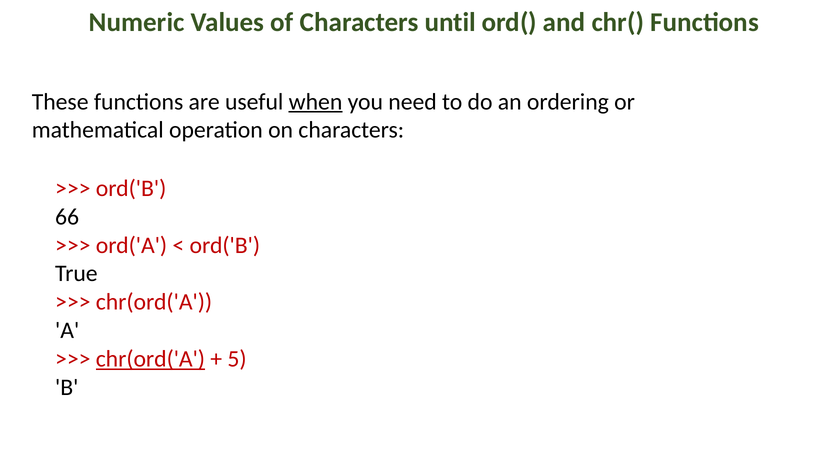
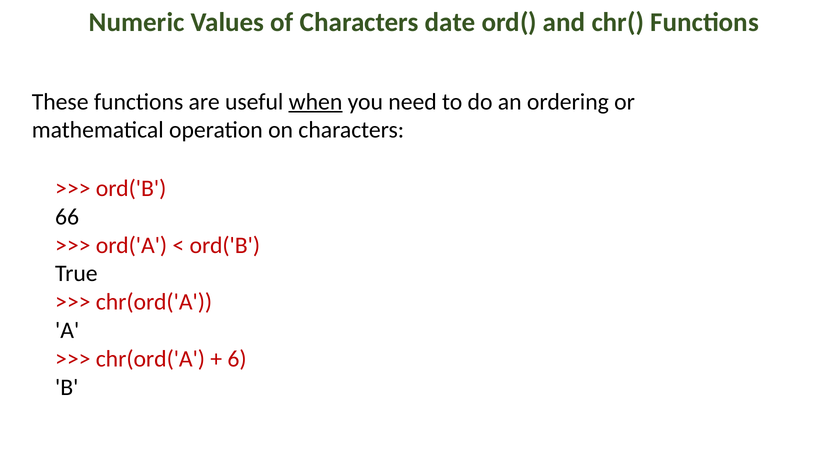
until: until -> date
chr(ord('A at (150, 359) underline: present -> none
5: 5 -> 6
